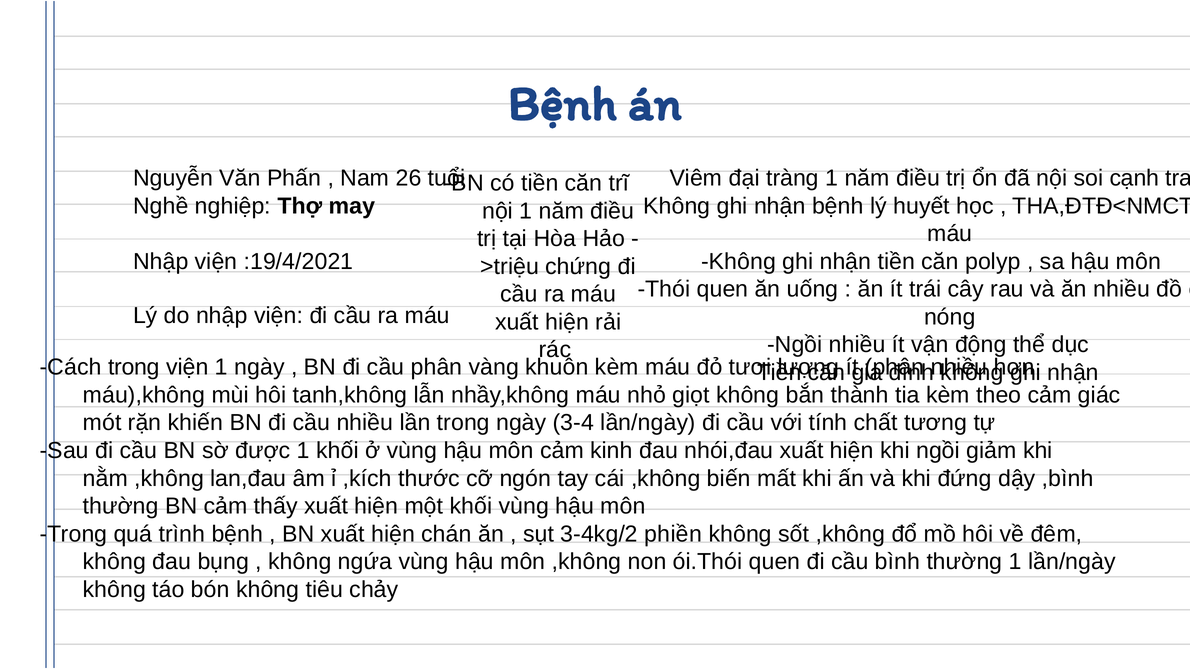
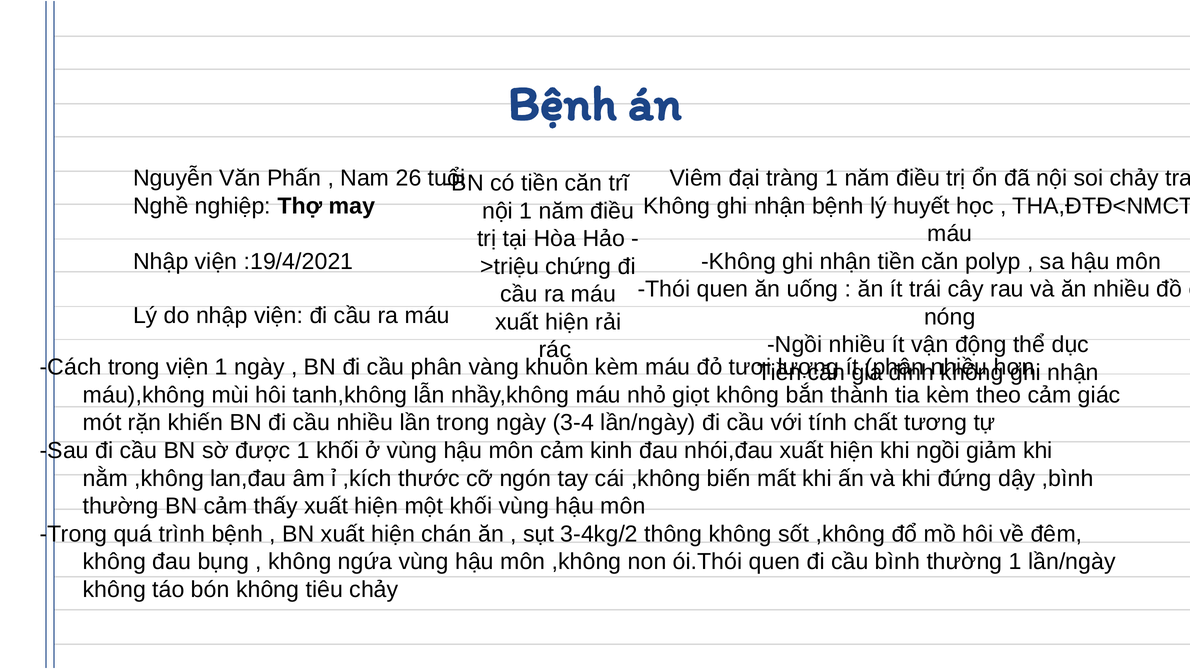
soi cạnh: cạnh -> chảy
phiền: phiền -> thông
